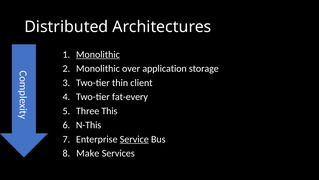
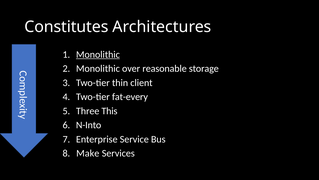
Distributed: Distributed -> Constitutes
application: application -> reasonable
N-This: N-This -> N-Into
Service underline: present -> none
